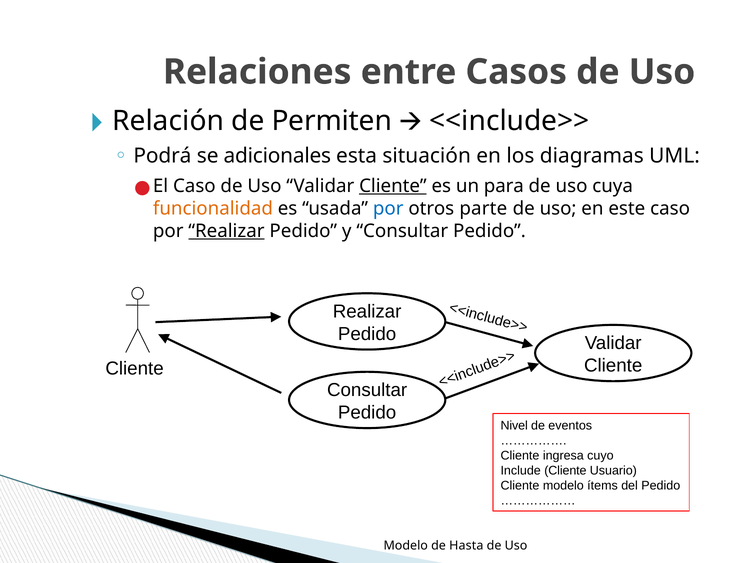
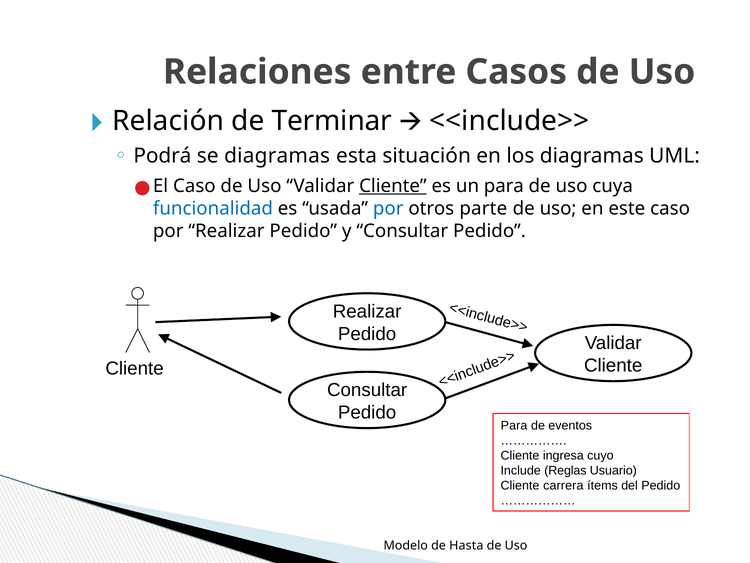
Permiten: Permiten -> Terminar
se adicionales: adicionales -> diagramas
funcionalidad colour: orange -> blue
Realizar at (226, 231) underline: present -> none
Nivel at (514, 425): Nivel -> Para
Include Cliente: Cliente -> Reglas
Cliente modelo: modelo -> carrera
